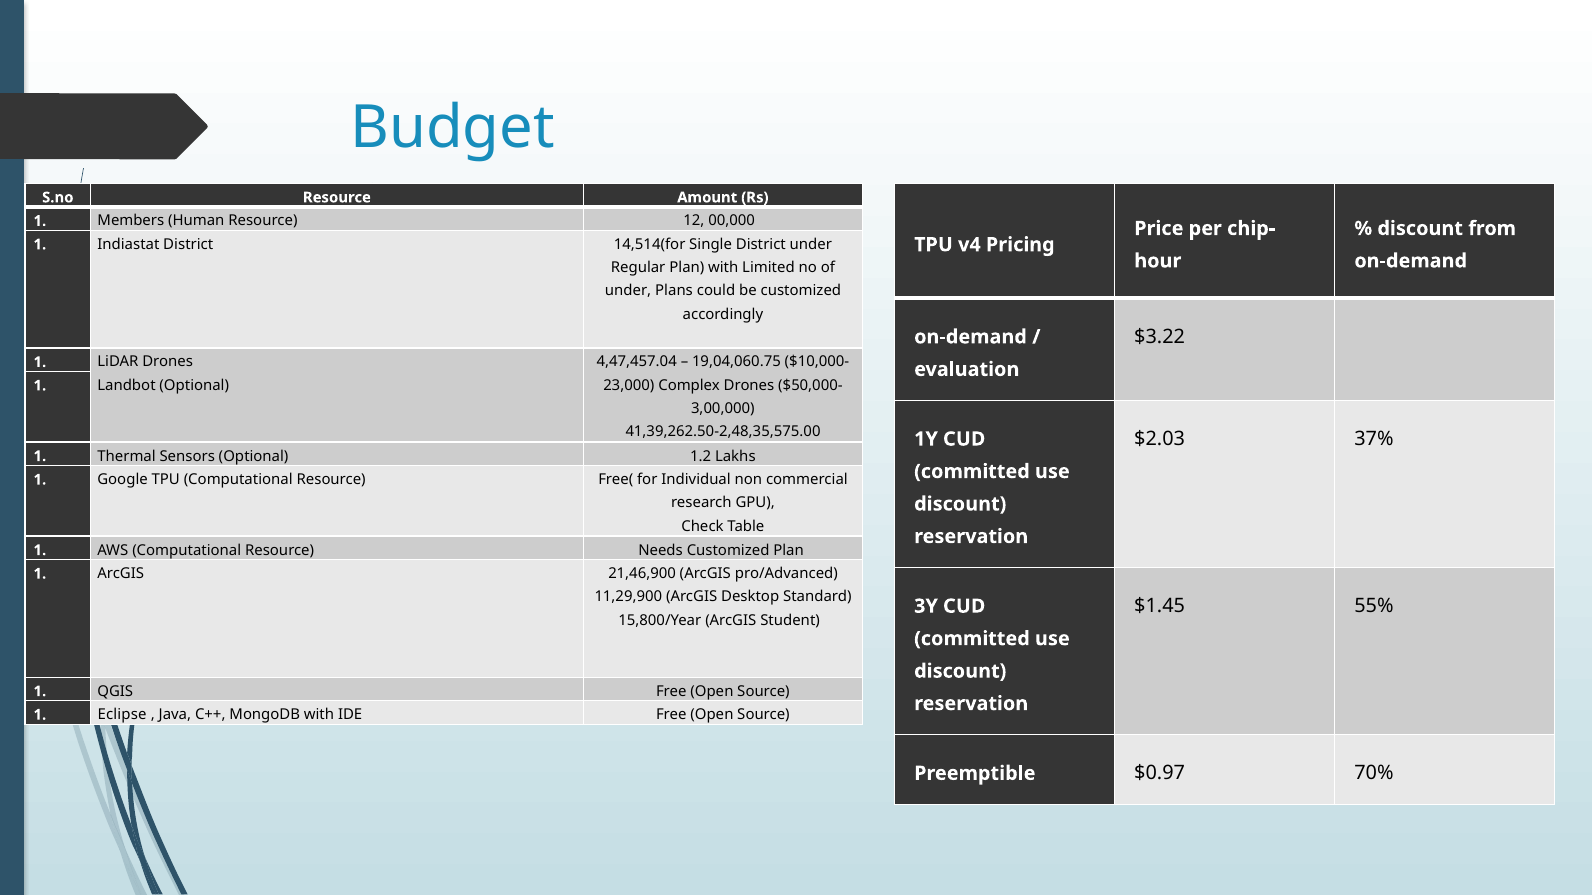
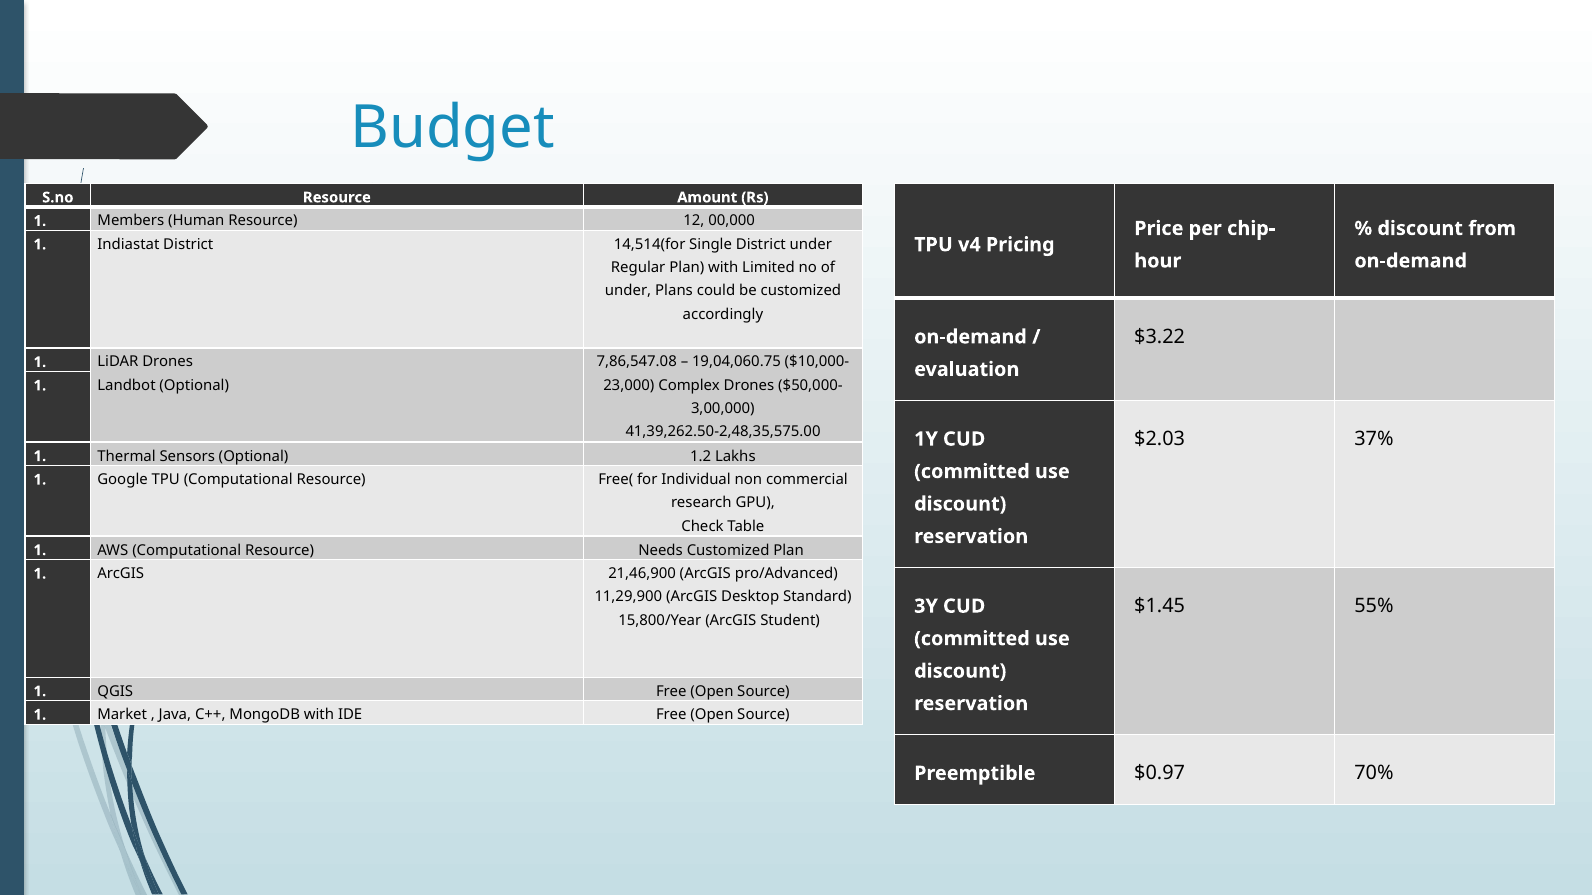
4,47,457.04: 4,47,457.04 -> 7,86,547.08
Eclipse: Eclipse -> Market
